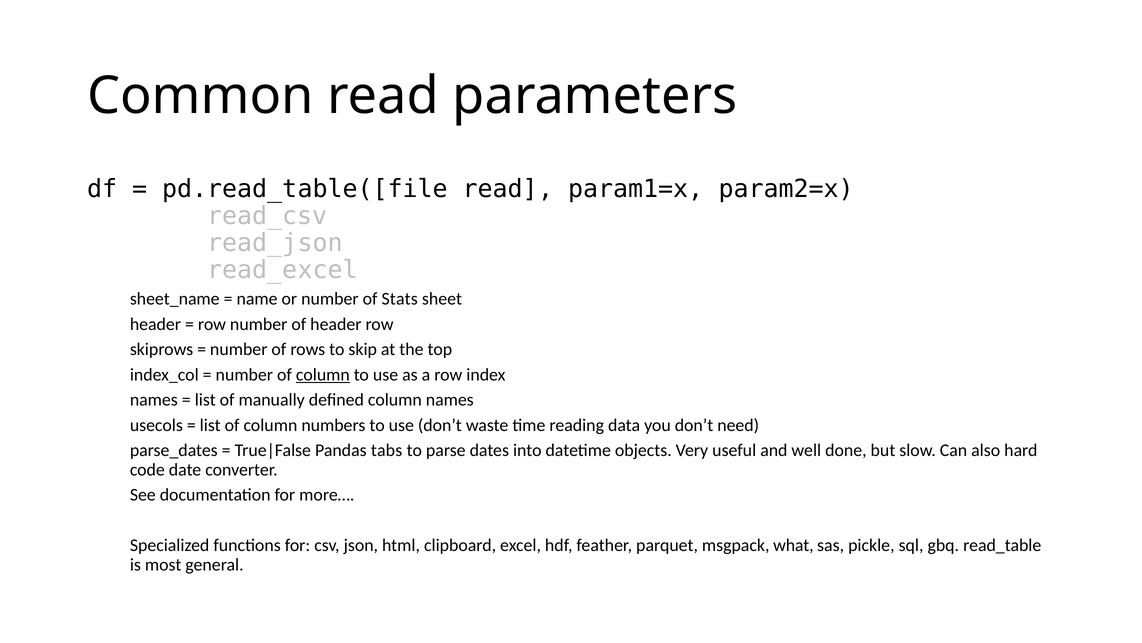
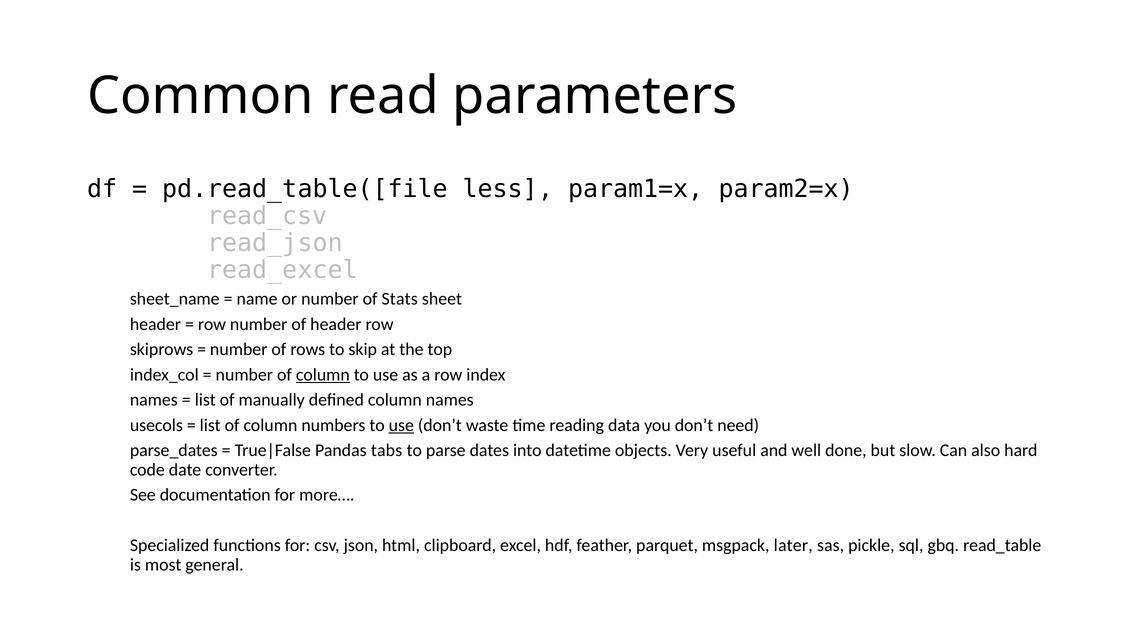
pd.read_table([file read: read -> less
use at (401, 425) underline: none -> present
what: what -> later
